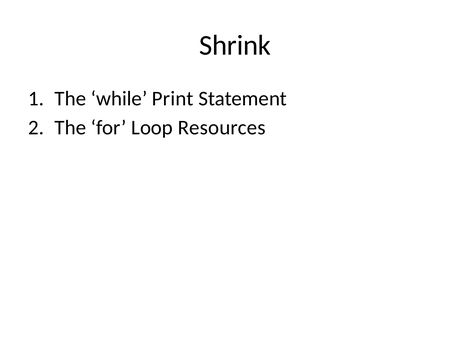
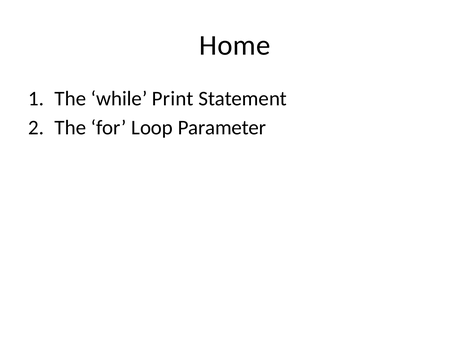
Shrink: Shrink -> Home
Resources: Resources -> Parameter
